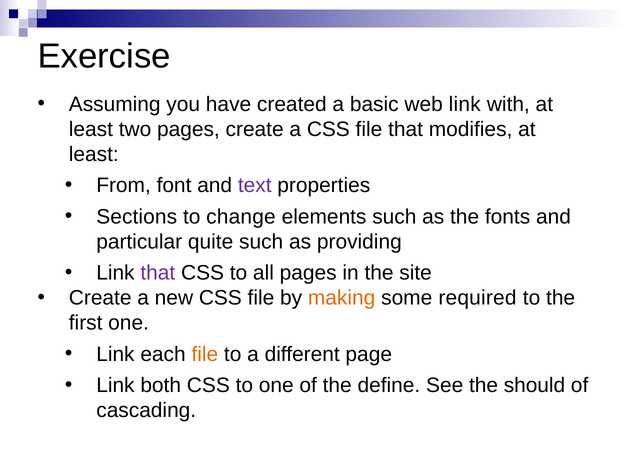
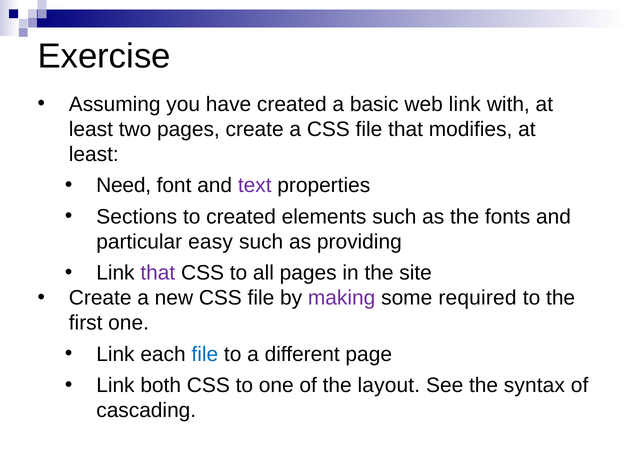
From: From -> Need
to change: change -> created
quite: quite -> easy
making colour: orange -> purple
file at (205, 354) colour: orange -> blue
define: define -> layout
should: should -> syntax
